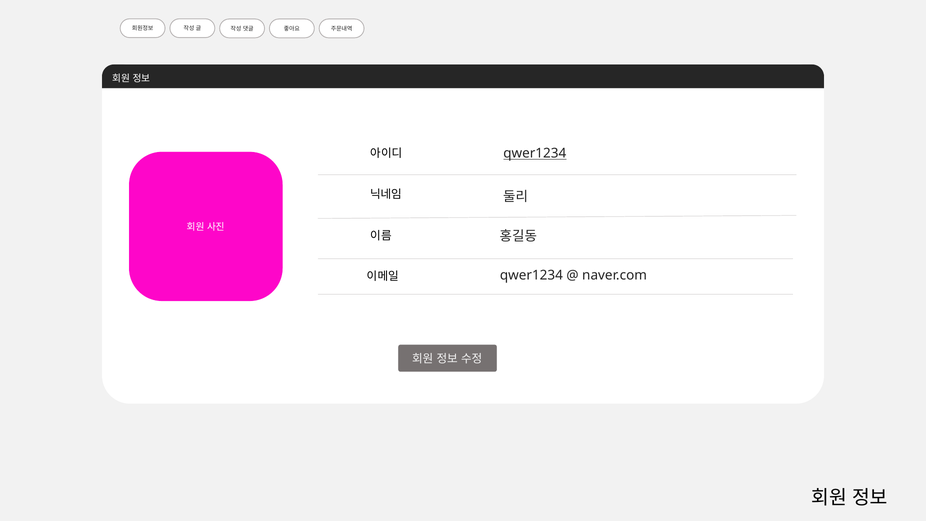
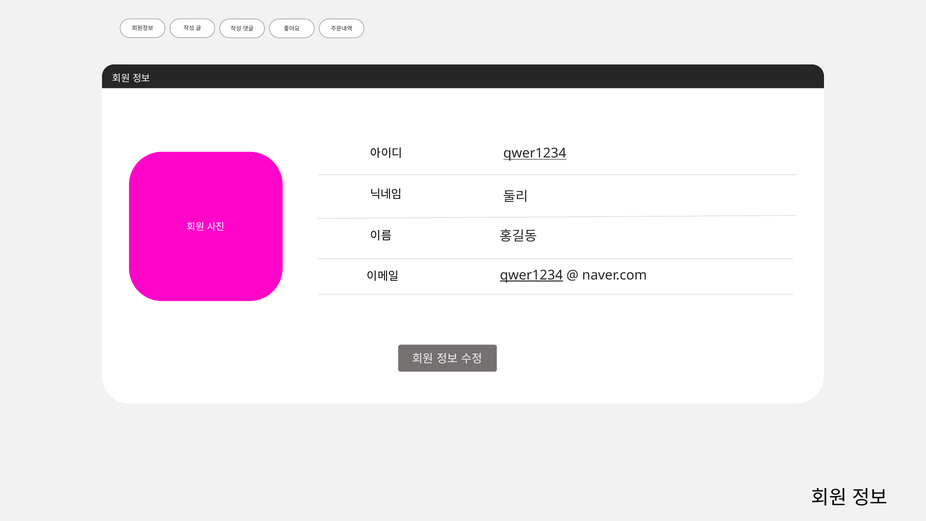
qwer1234 at (531, 275) underline: none -> present
